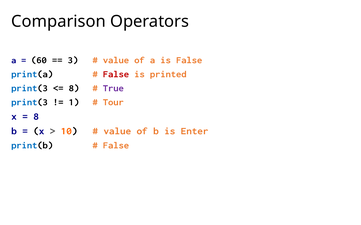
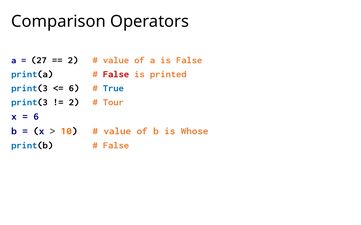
60: 60 -> 27
3 at (73, 60): 3 -> 2
8 at (74, 88): 8 -> 6
True colour: purple -> blue
1 at (74, 102): 1 -> 2
8 at (36, 117): 8 -> 6
Enter: Enter -> Whose
